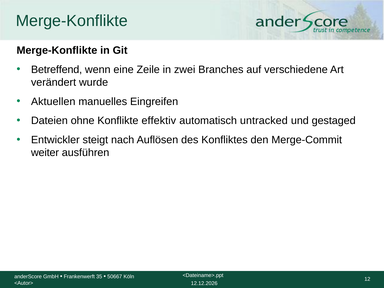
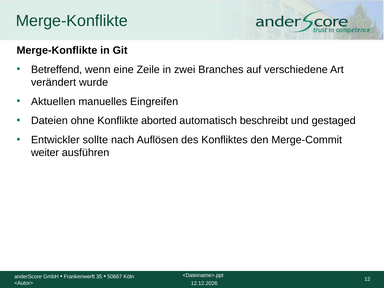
effektiv: effektiv -> aborted
untracked: untracked -> beschreibt
steigt: steigt -> sollte
